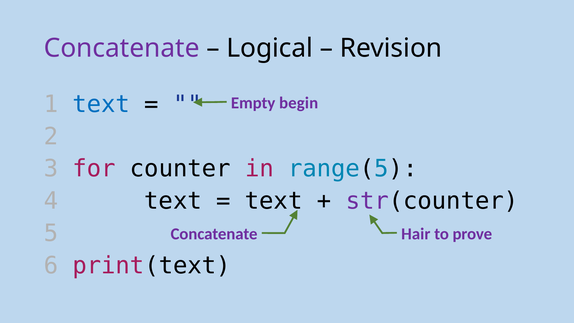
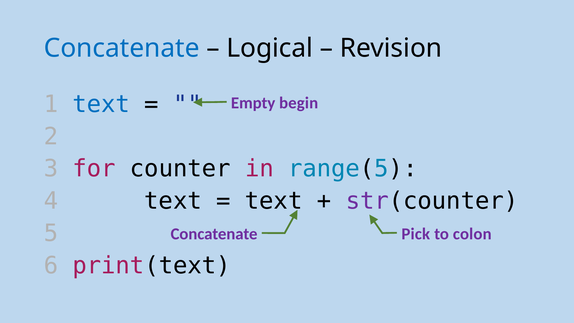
Concatenate at (122, 48) colour: purple -> blue
Hair: Hair -> Pick
prove: prove -> colon
